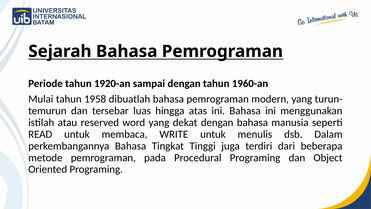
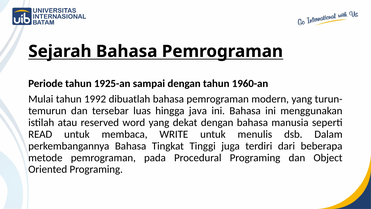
1920-an: 1920-an -> 1925-an
1958: 1958 -> 1992
atas: atas -> java
